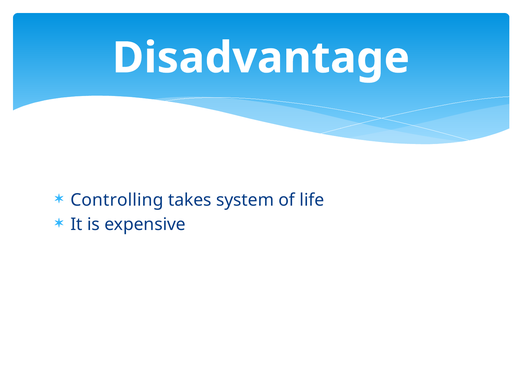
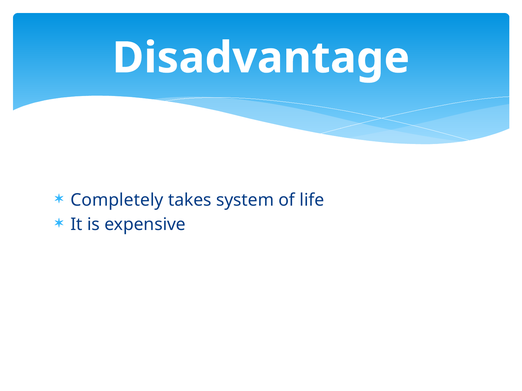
Controlling: Controlling -> Completely
